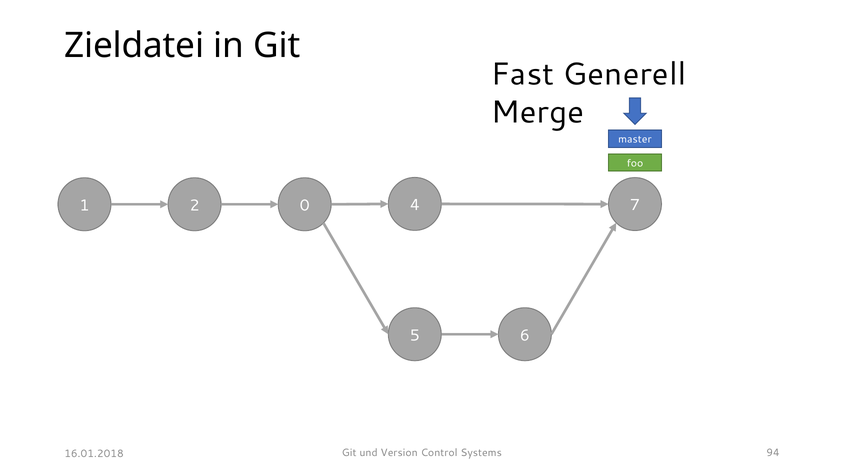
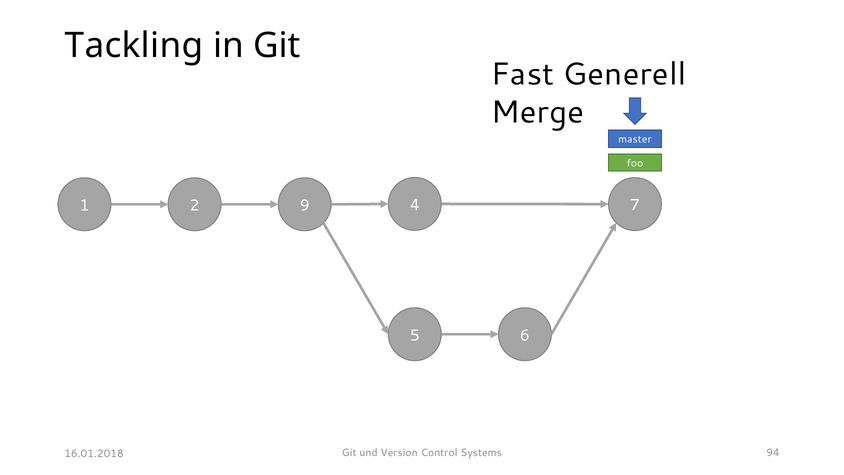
Zieldatei: Zieldatei -> Tackling
0: 0 -> 9
